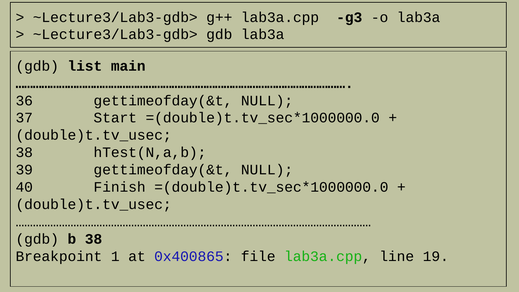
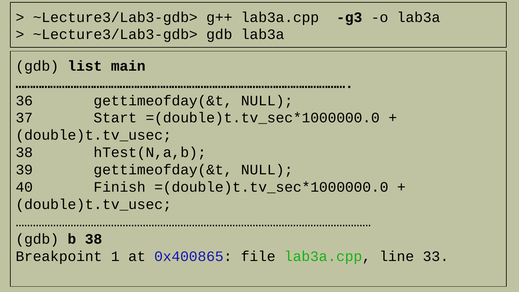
19: 19 -> 33
